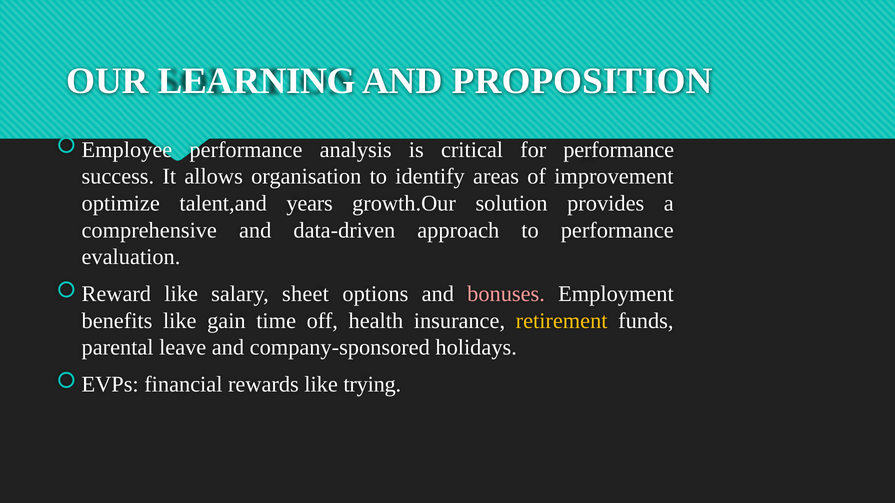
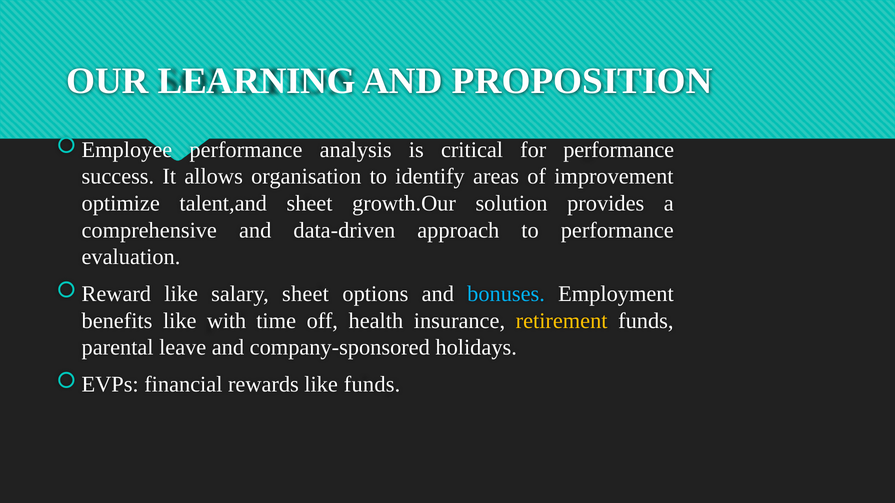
talent,and years: years -> sheet
bonuses colour: pink -> light blue
gain: gain -> with
like trying: trying -> funds
